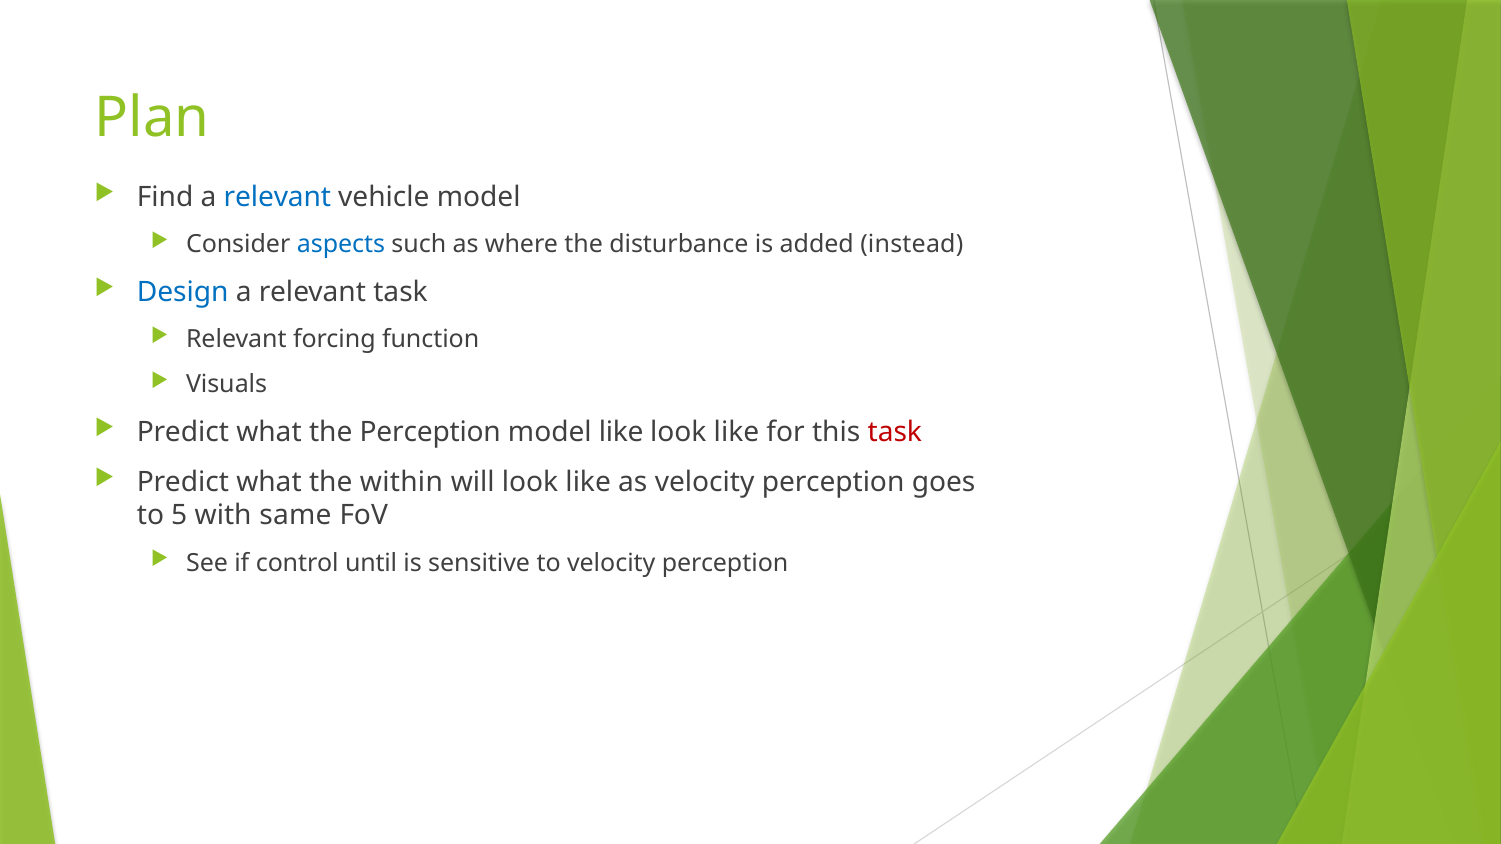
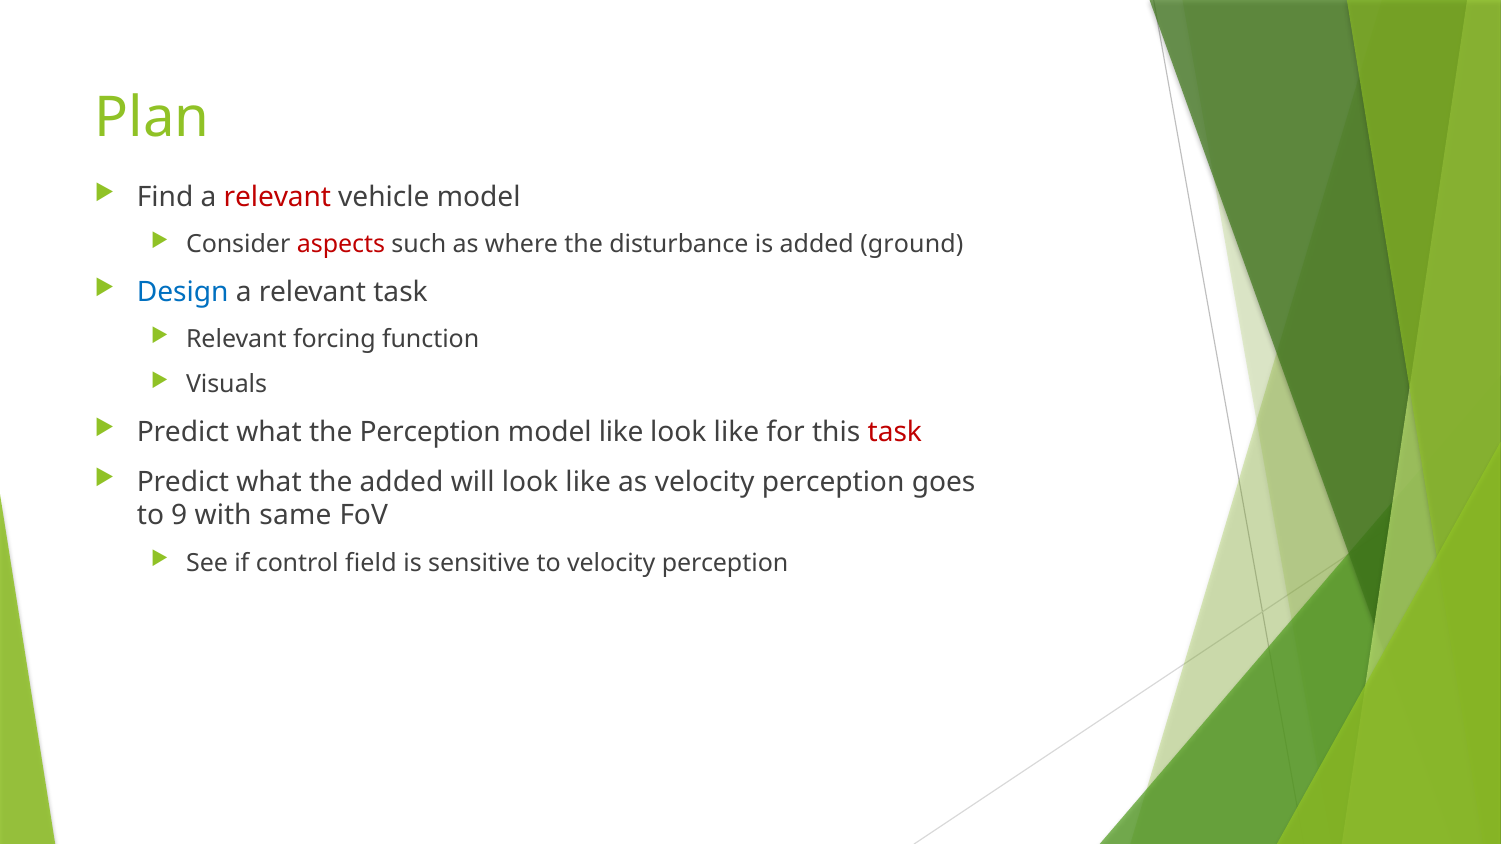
relevant at (277, 197) colour: blue -> red
aspects colour: blue -> red
instead: instead -> ground
the within: within -> added
5: 5 -> 9
until: until -> field
